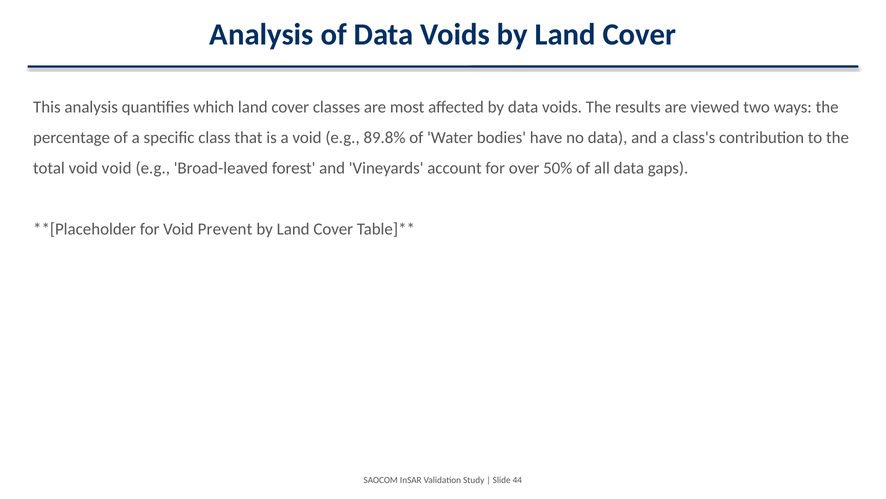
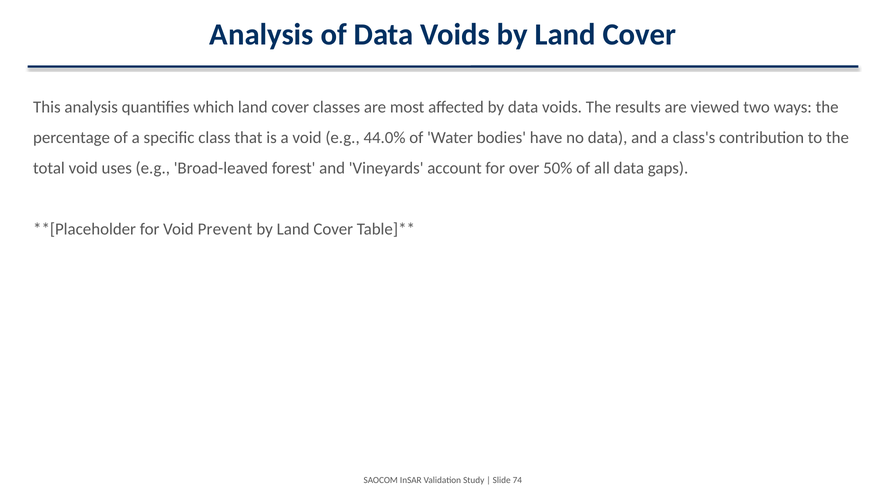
89.8%: 89.8% -> 44.0%
void void: void -> uses
44: 44 -> 74
